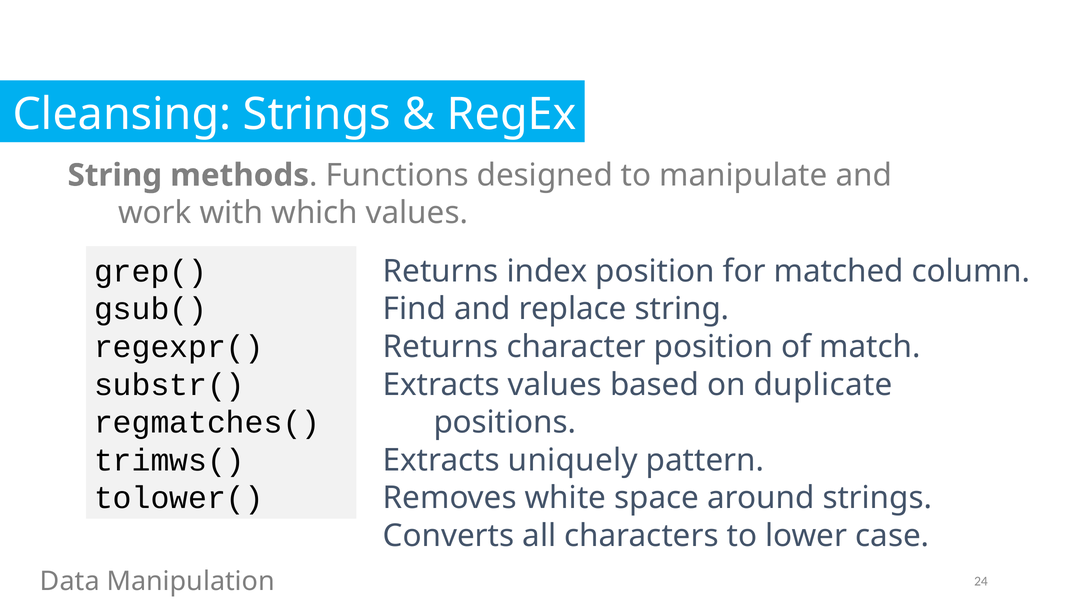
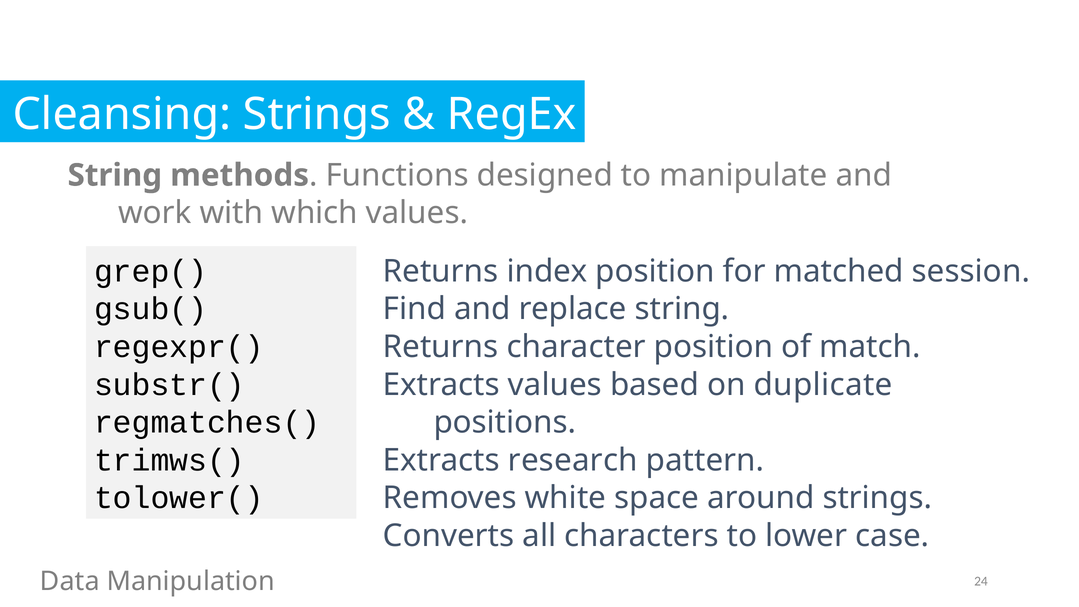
column: column -> session
uniquely: uniquely -> research
